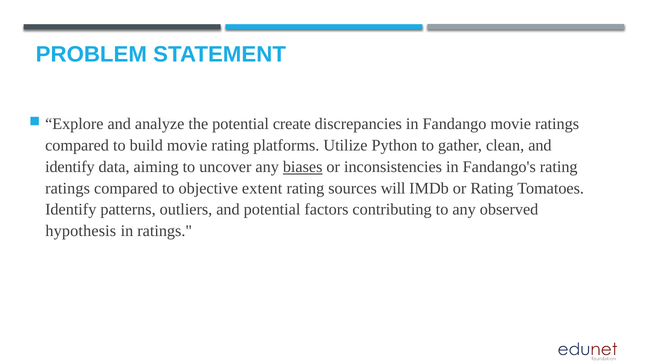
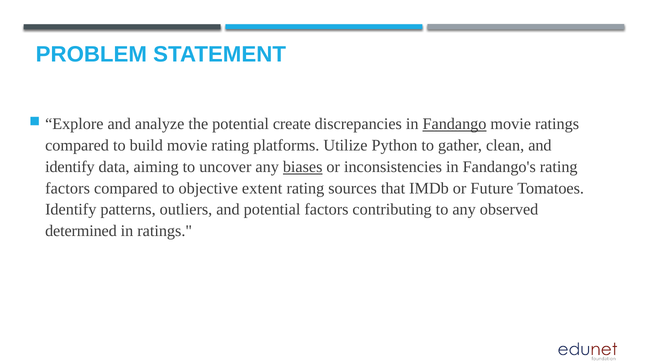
Fandango underline: none -> present
ratings at (68, 188): ratings -> factors
will: will -> that
or Rating: Rating -> Future
hypothesis: hypothesis -> determined
